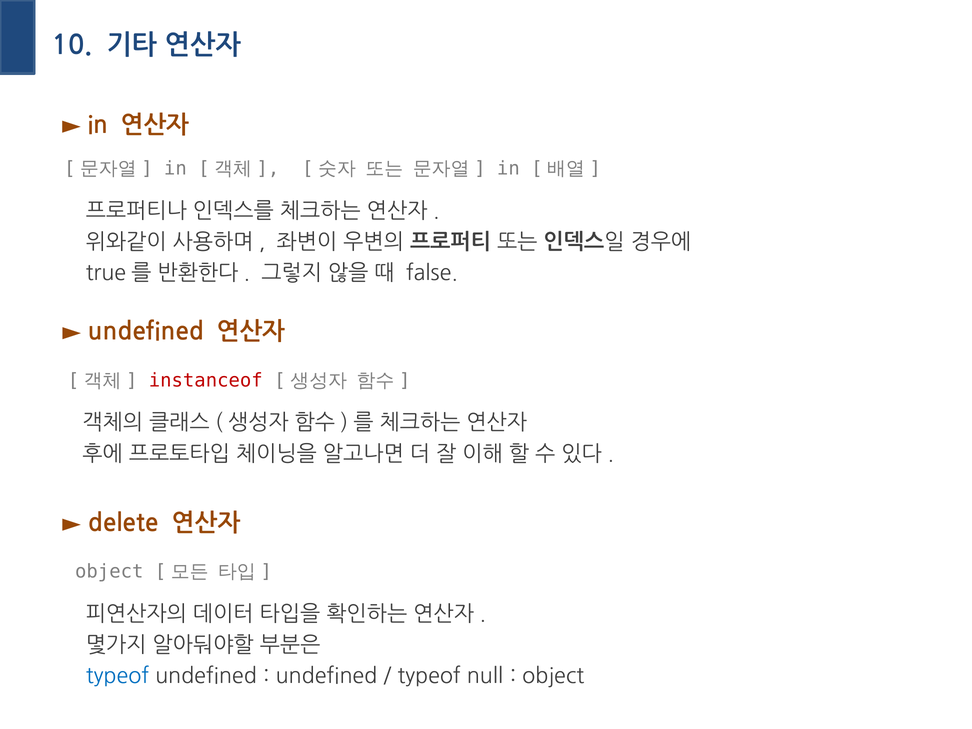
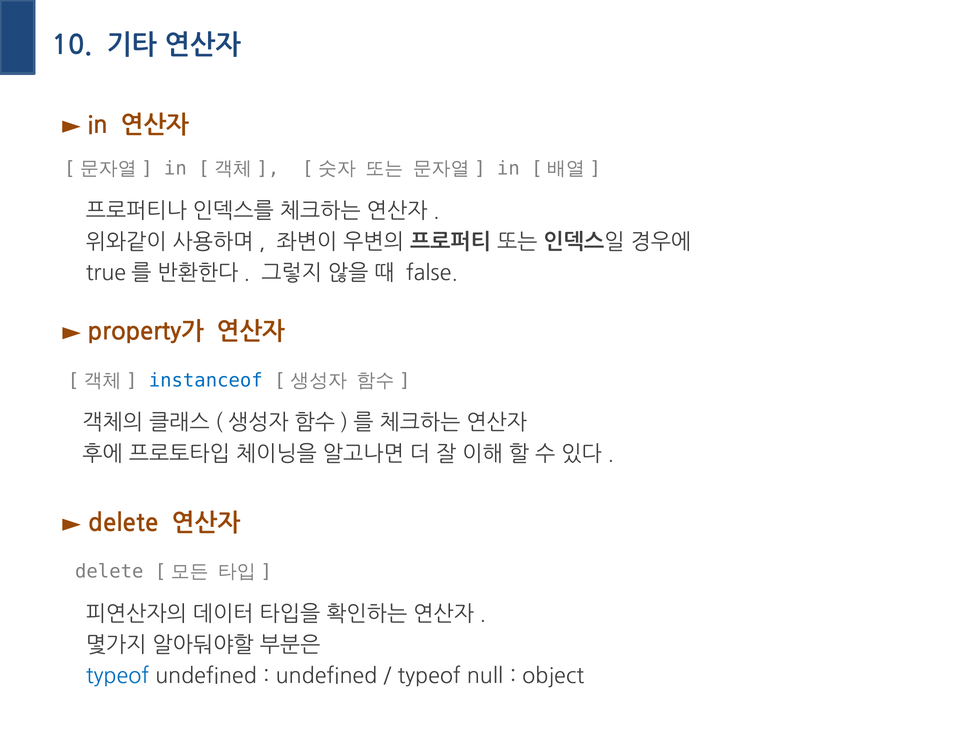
undefined at (146, 332): undefined -> property가
instanceof colour: red -> blue
object at (109, 572): object -> delete
